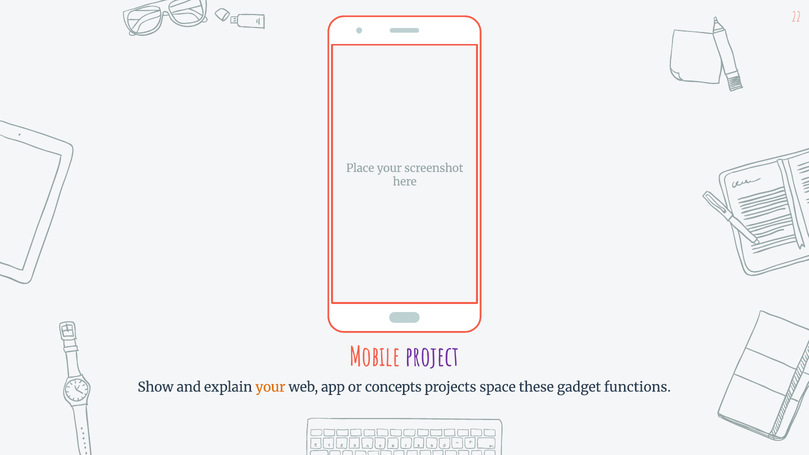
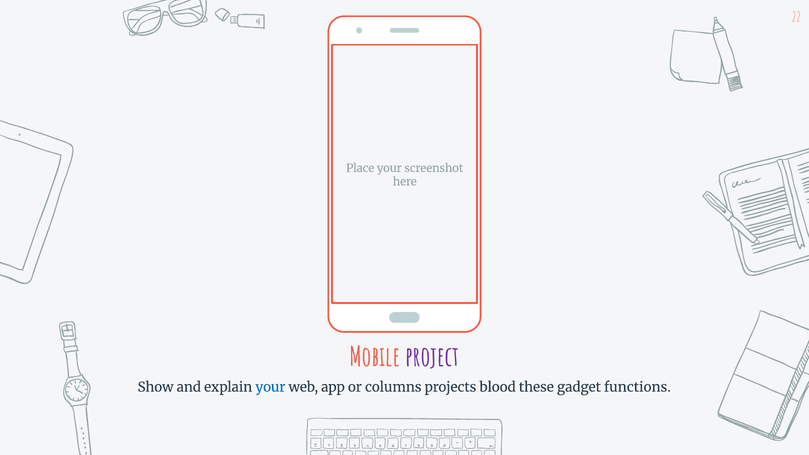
your at (270, 387) colour: orange -> blue
concepts: concepts -> columns
space: space -> blood
